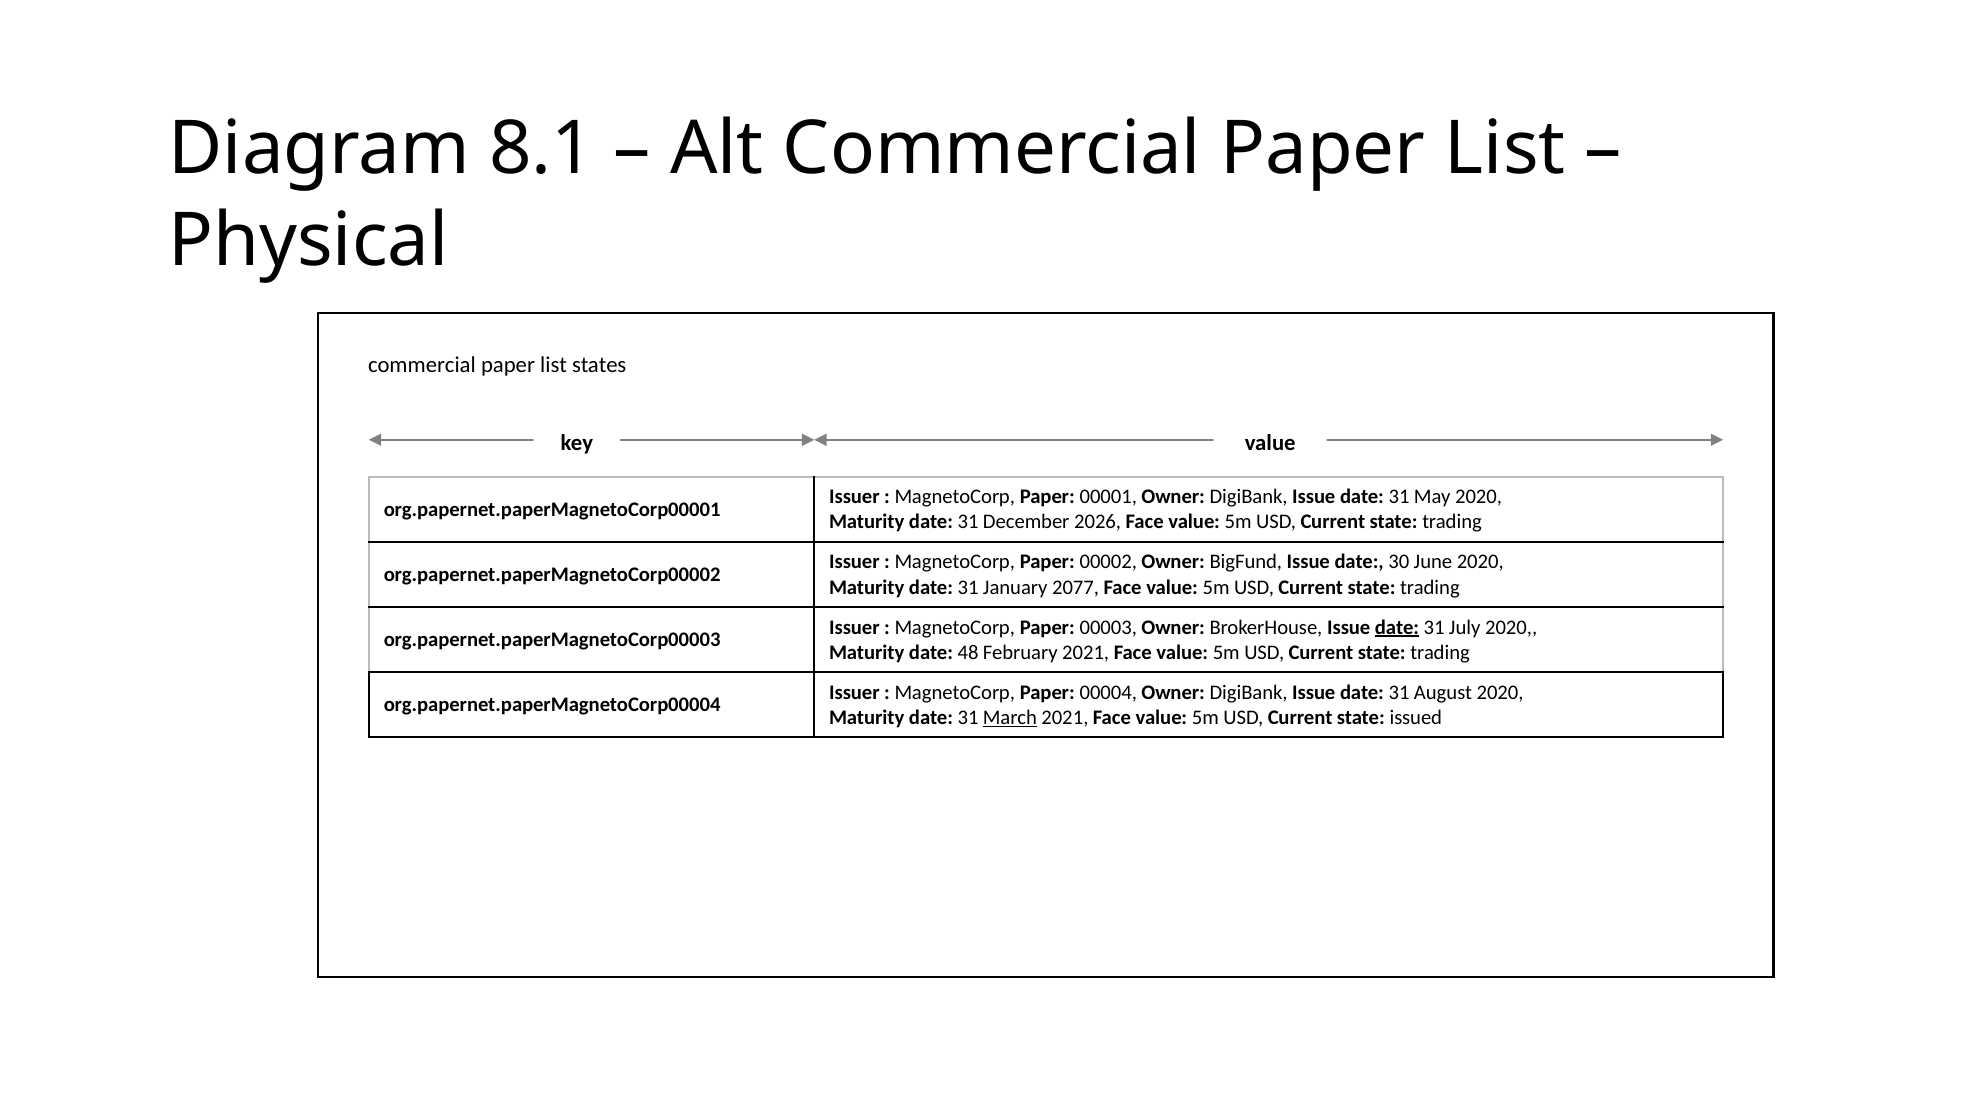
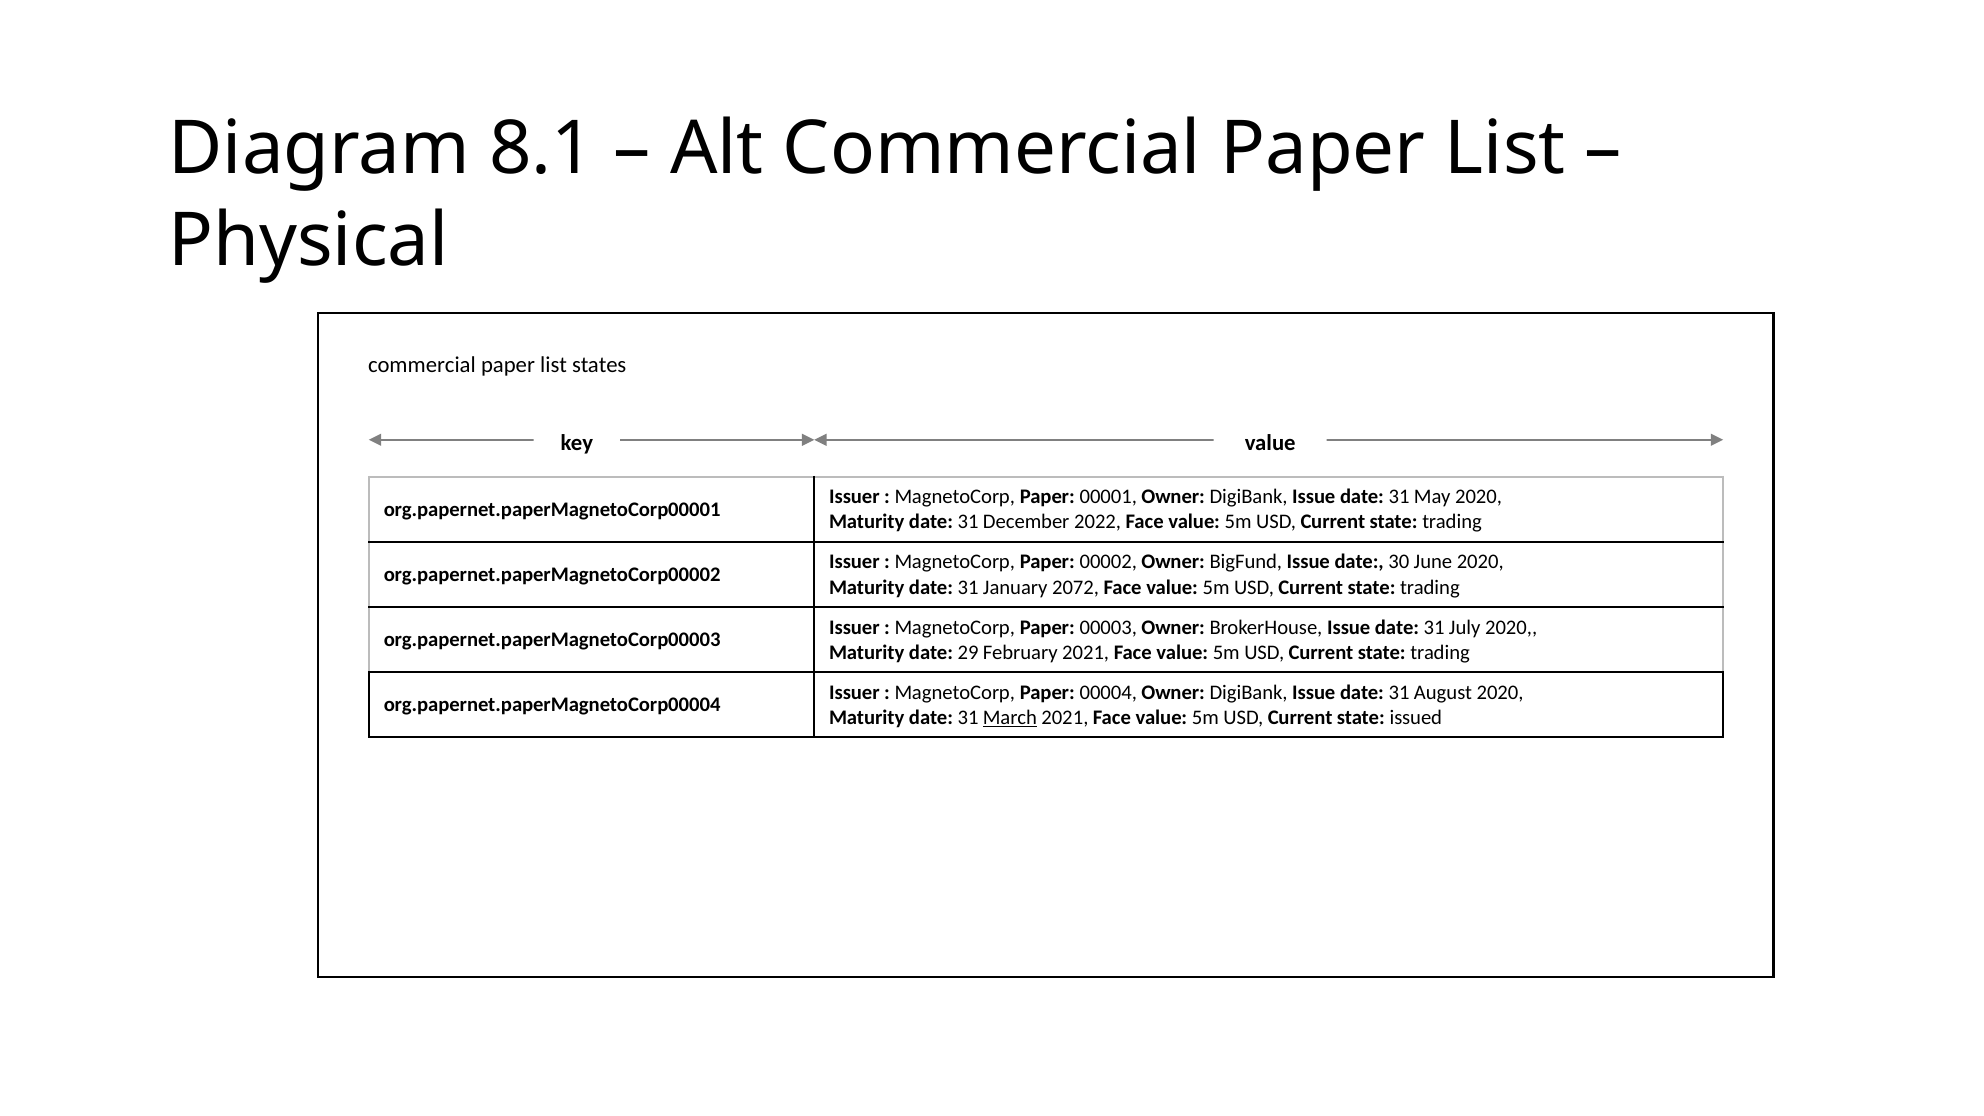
2026: 2026 -> 2022
2077: 2077 -> 2072
date at (1397, 627) underline: present -> none
48: 48 -> 29
